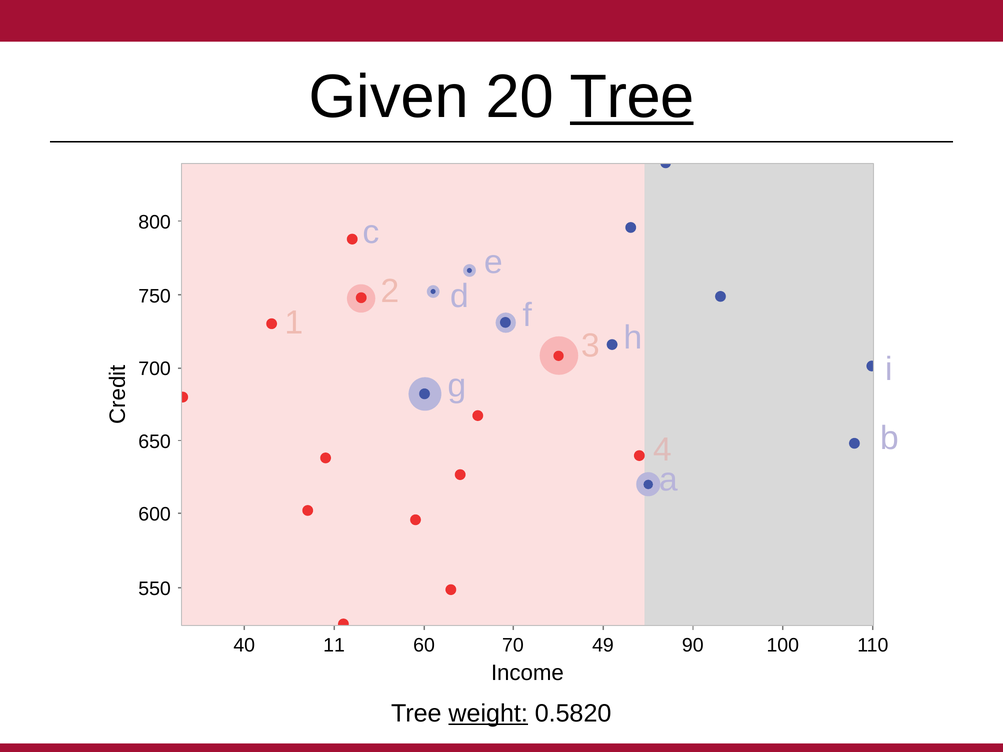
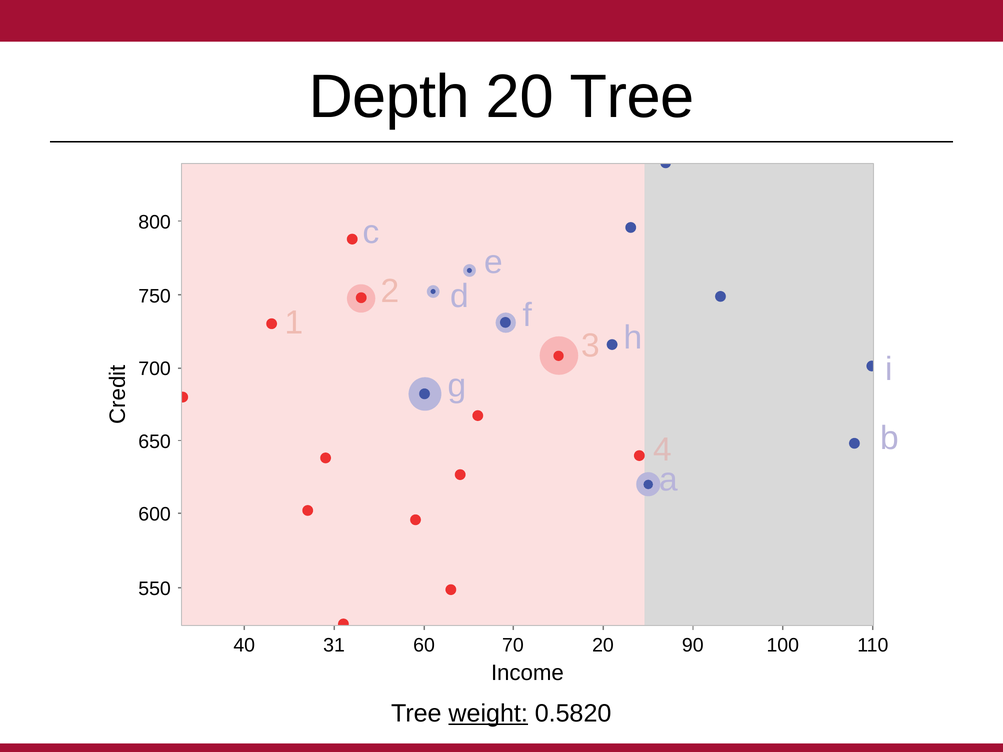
Given: Given -> Depth
Tree at (632, 97) underline: present -> none
11: 11 -> 31
70 49: 49 -> 20
